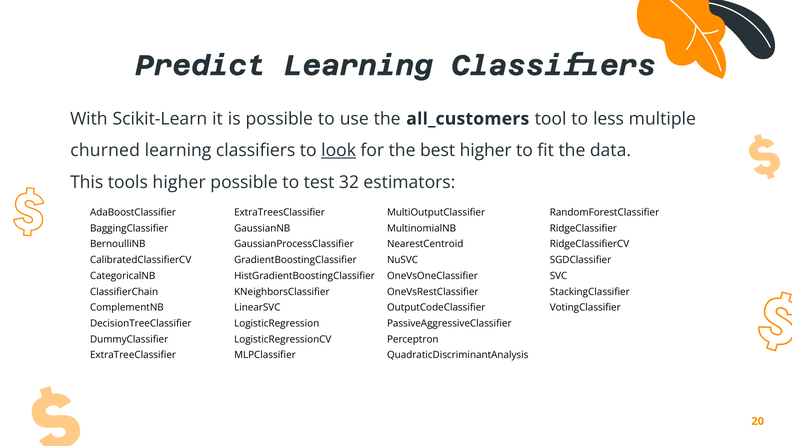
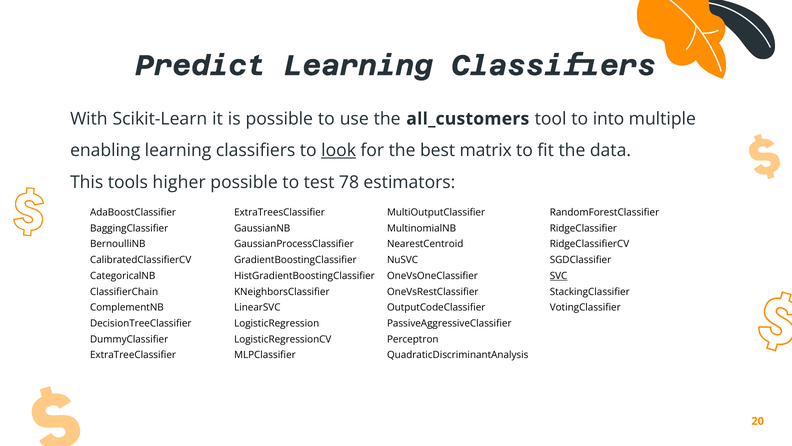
less: less -> into
churned: churned -> enabling
best higher: higher -> matrix
32: 32 -> 78
SVC underline: none -> present
